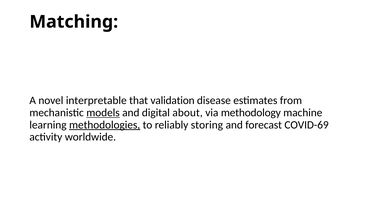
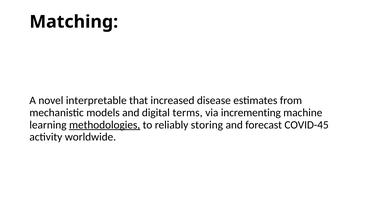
validation: validation -> increased
models underline: present -> none
about: about -> terms
methodology: methodology -> incrementing
COVID-69: COVID-69 -> COVID-45
